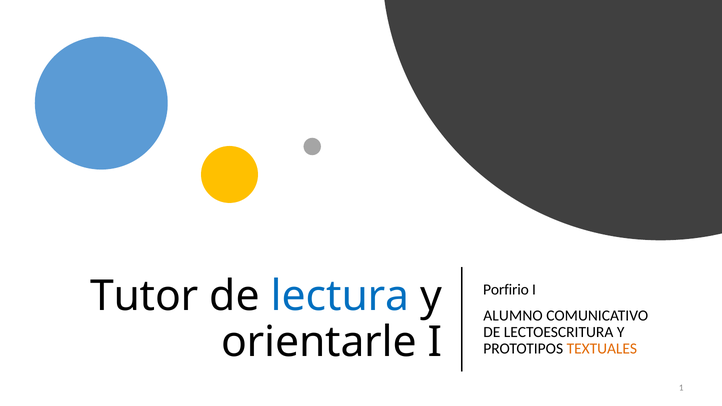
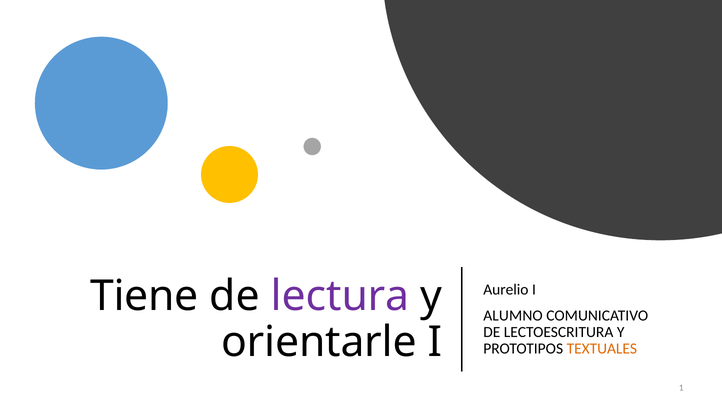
Porfirio: Porfirio -> Aurelio
Tutor: Tutor -> Tiene
lectura colour: blue -> purple
